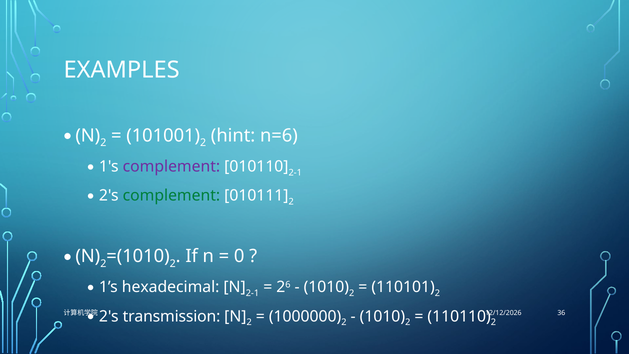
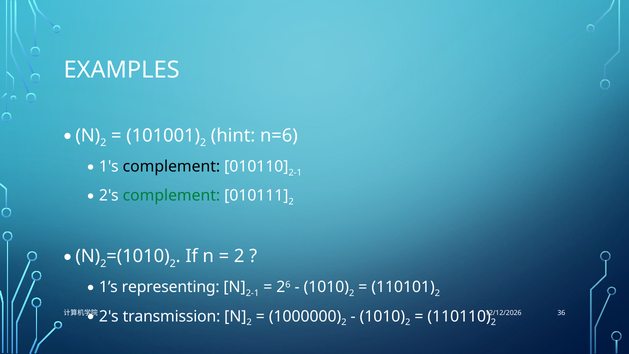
complement at (171, 167) colour: purple -> black
0 at (239, 256): 0 -> 2
hexadecimal: hexadecimal -> representing
